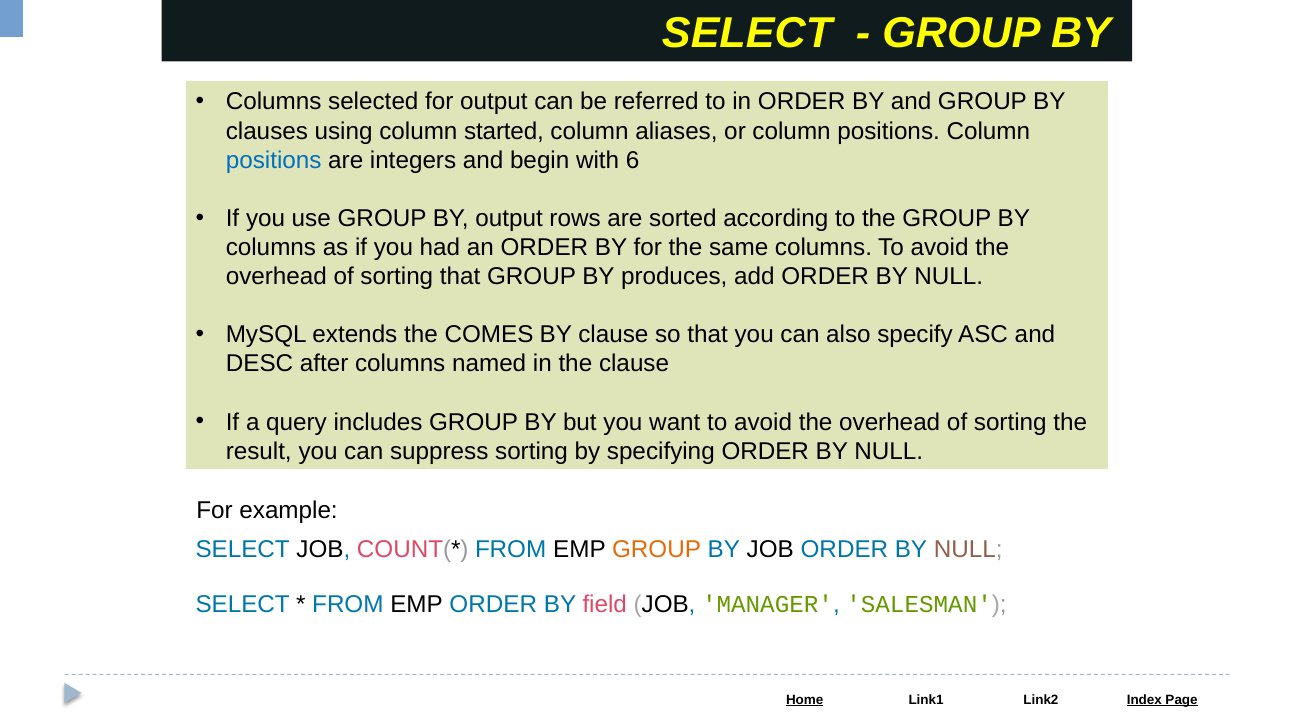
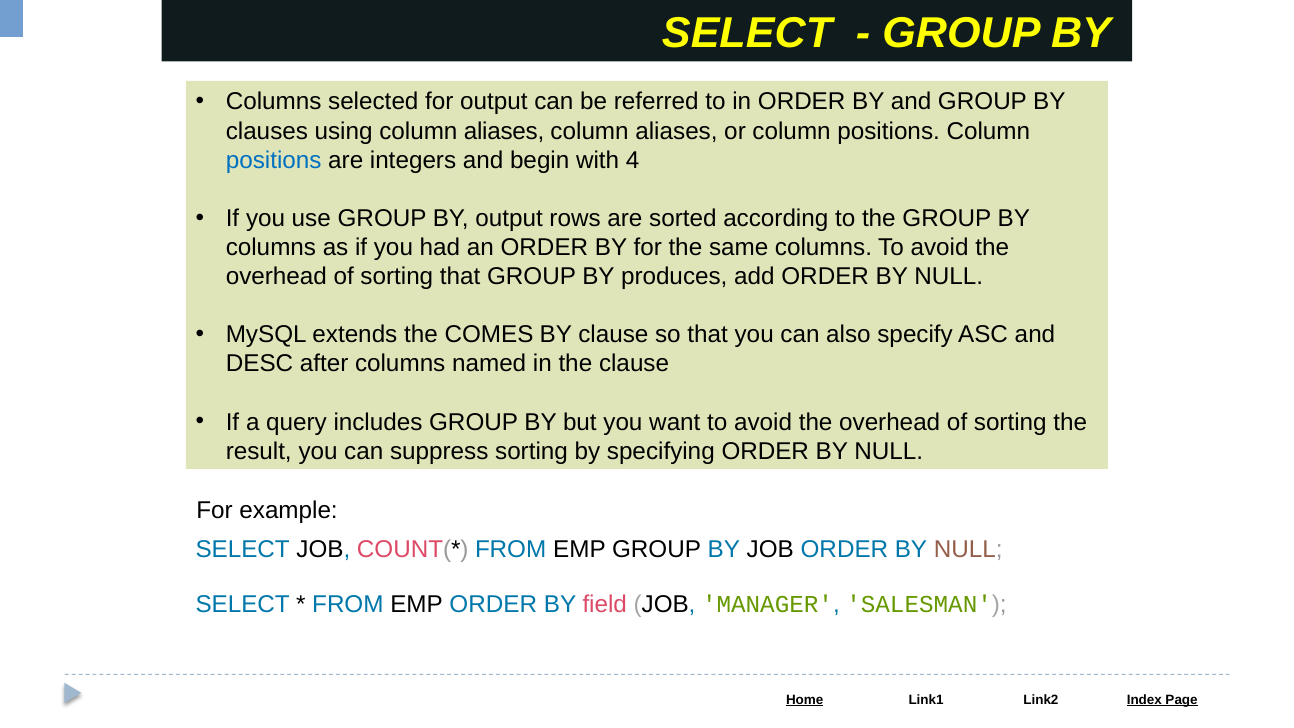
using column started: started -> aliases
6: 6 -> 4
GROUP at (657, 549) colour: orange -> black
